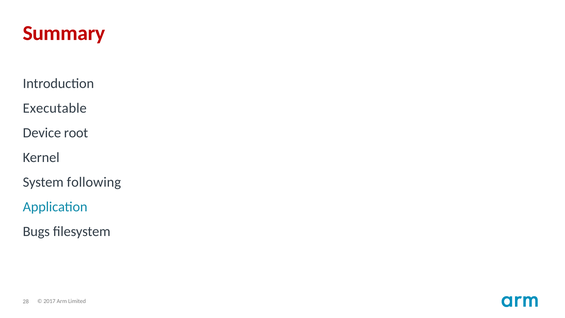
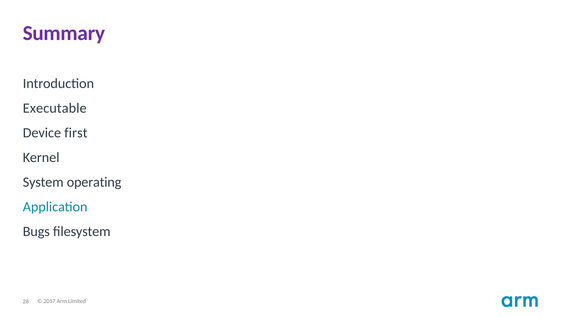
Summary colour: red -> purple
root: root -> first
following: following -> operating
